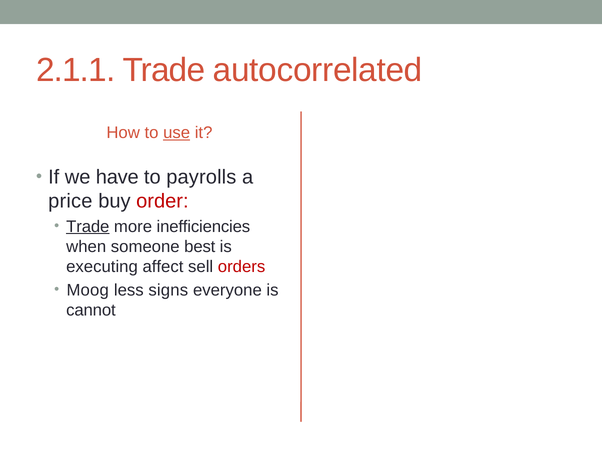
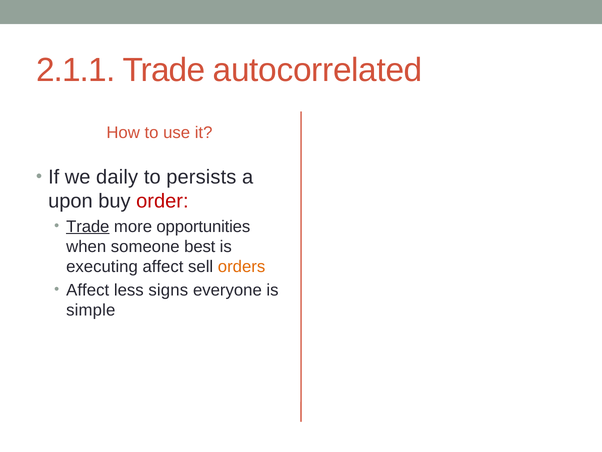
use underline: present -> none
have: have -> daily
payrolls: payrolls -> persists
price: price -> upon
inefficiencies: inefficiencies -> opportunities
orders colour: red -> orange
Moog at (88, 290): Moog -> Affect
cannot: cannot -> simple
